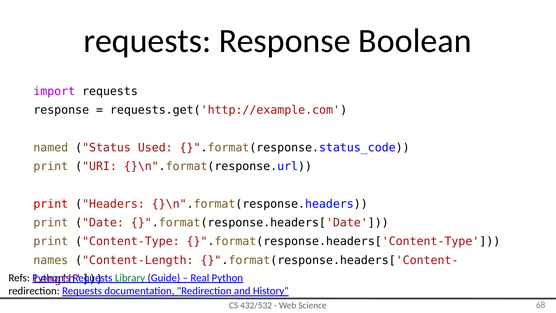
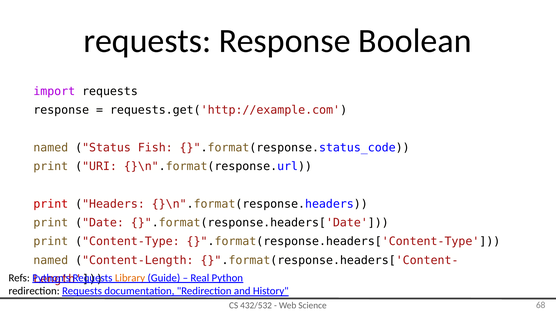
Used: Used -> Fish
names at (51, 260): names -> named
Library colour: green -> orange
